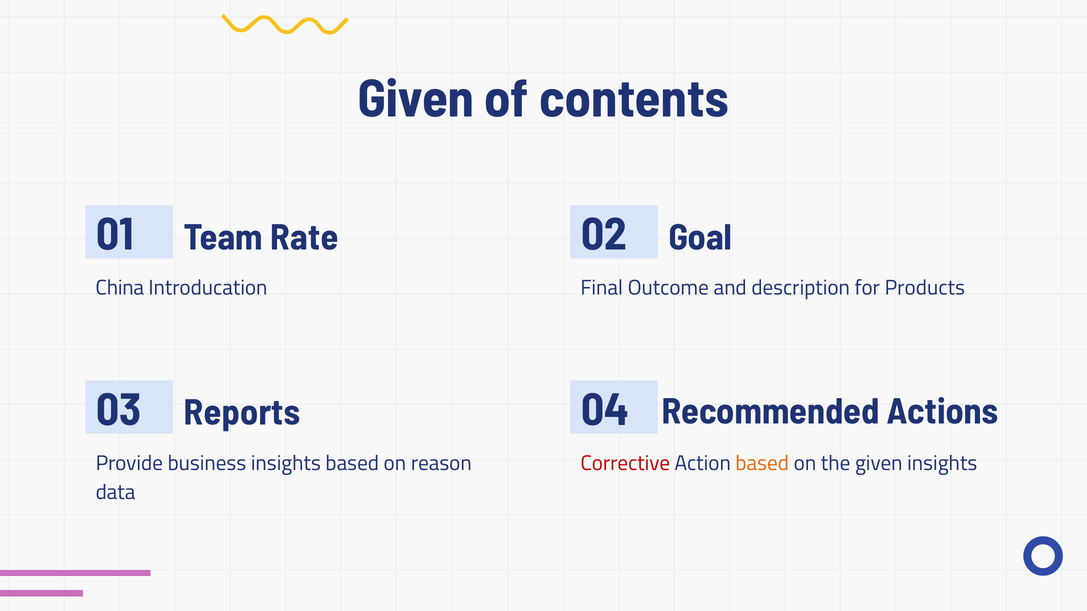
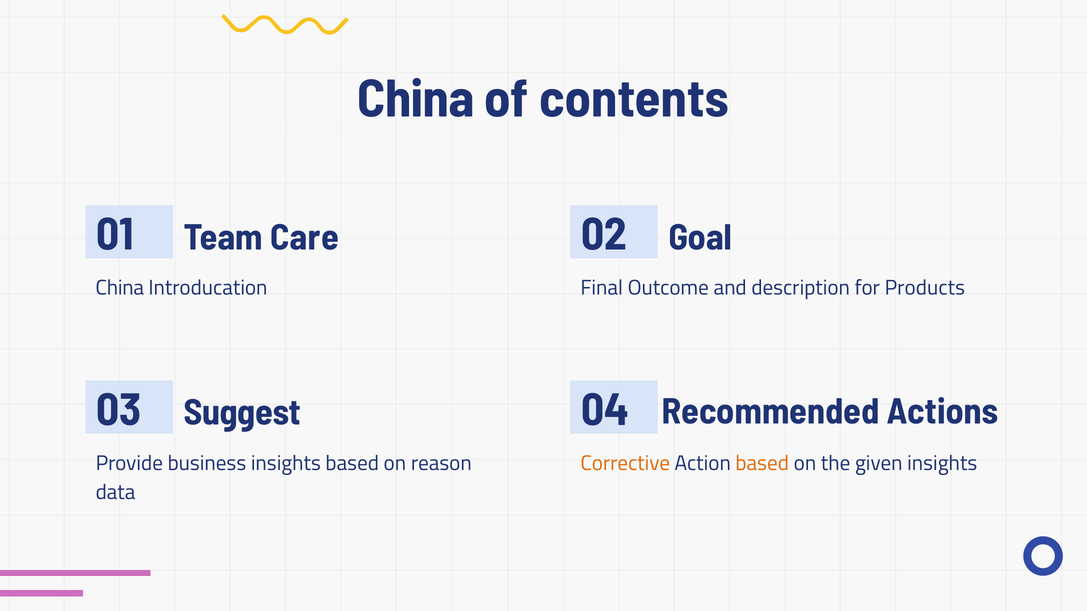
Given at (416, 99): Given -> China
Rate: Rate -> Care
Reports: Reports -> Suggest
Corrective colour: red -> orange
